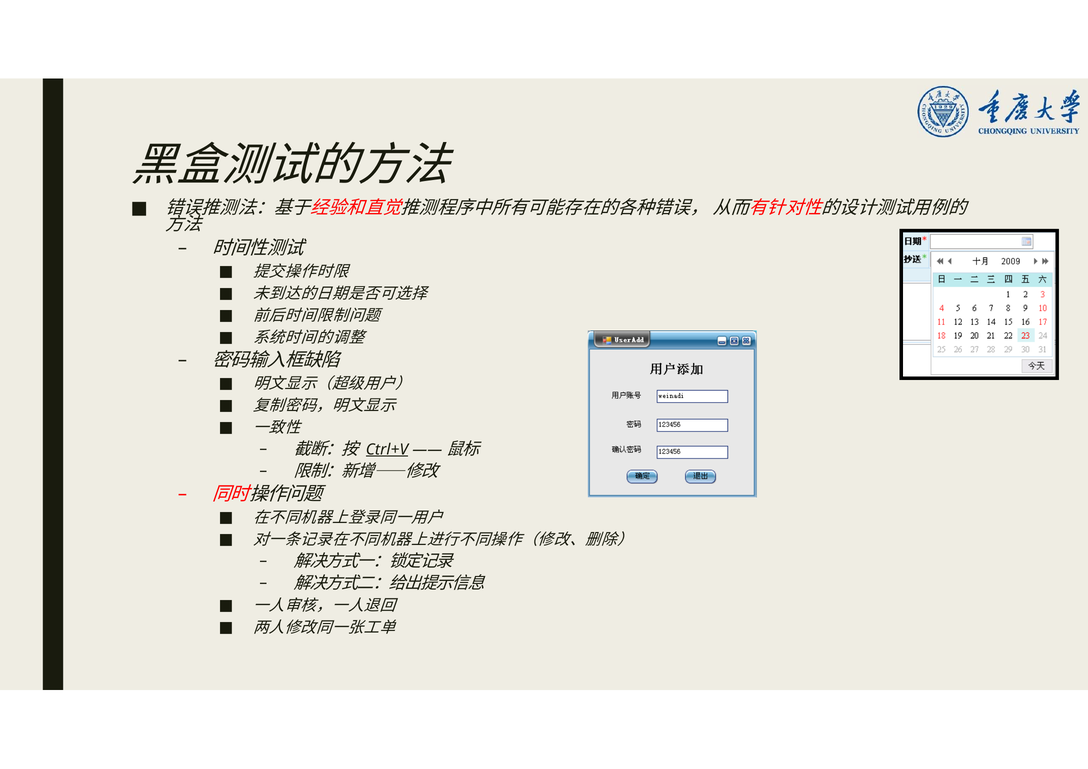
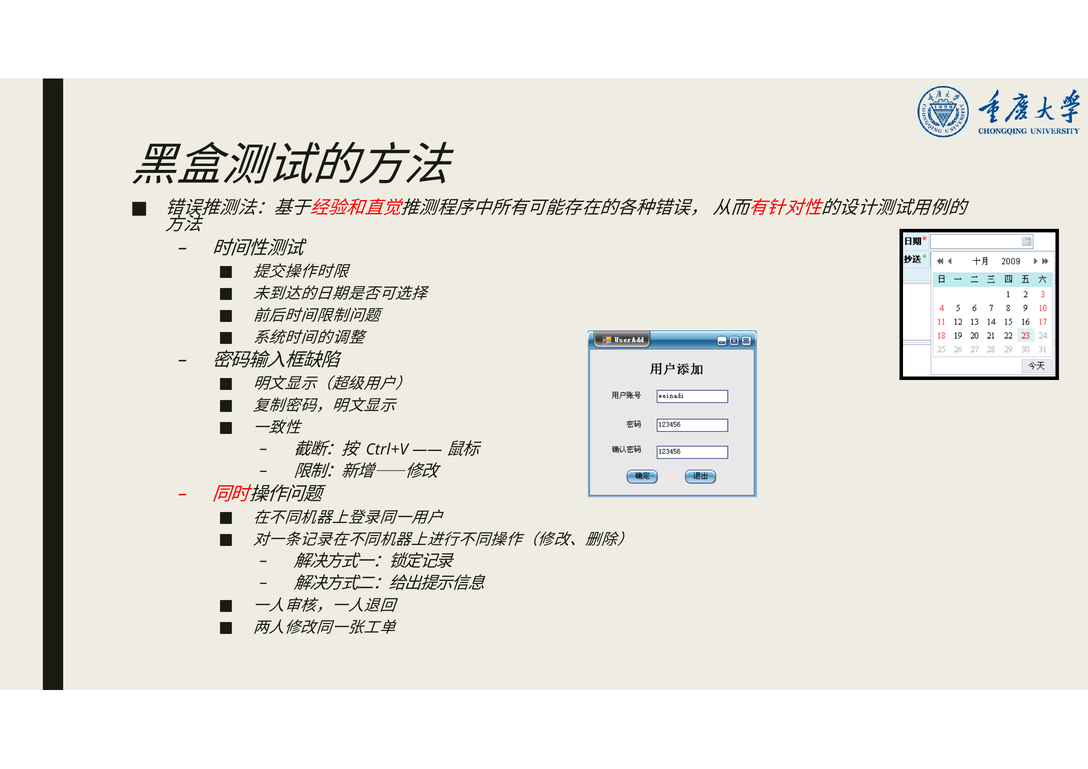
Ctrl+V underline: present -> none
